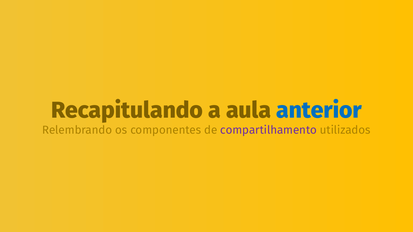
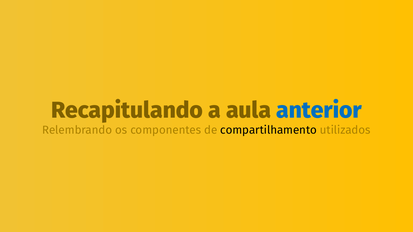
compartilhamento colour: purple -> black
